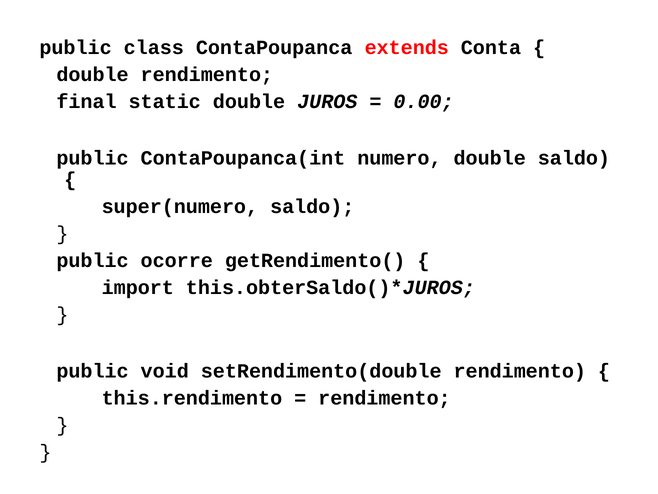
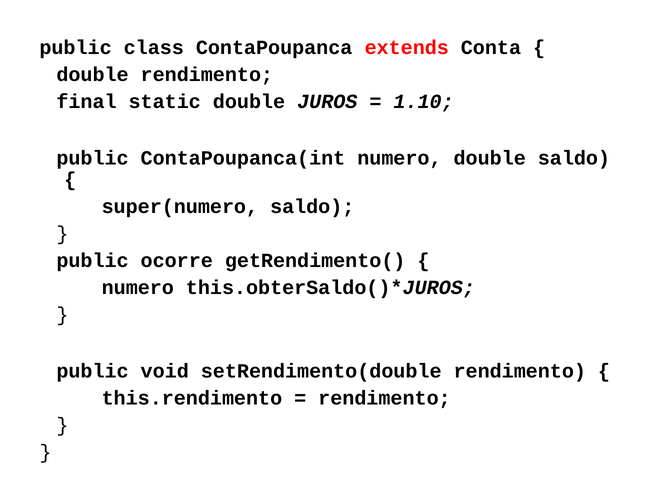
0.00: 0.00 -> 1.10
import at (138, 287): import -> numero
